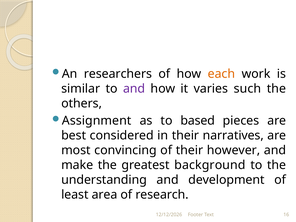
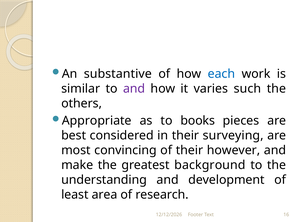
researchers: researchers -> substantive
each colour: orange -> blue
Assignment: Assignment -> Appropriate
based: based -> books
narratives: narratives -> surveying
